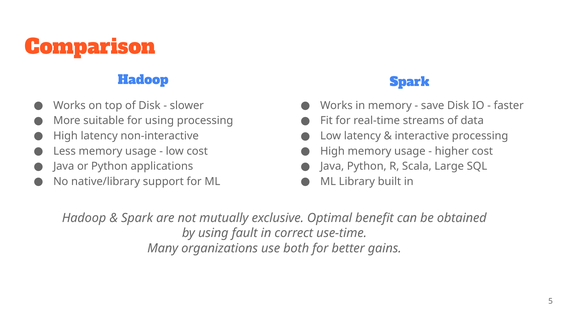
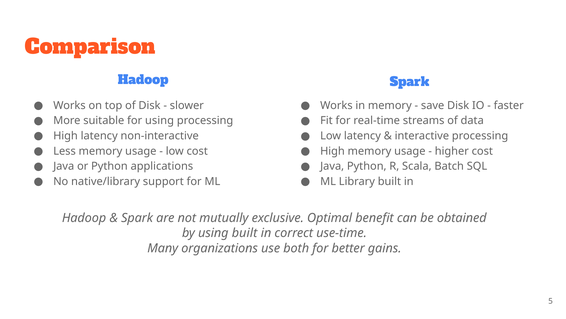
Large: Large -> Batch
using fault: fault -> built
